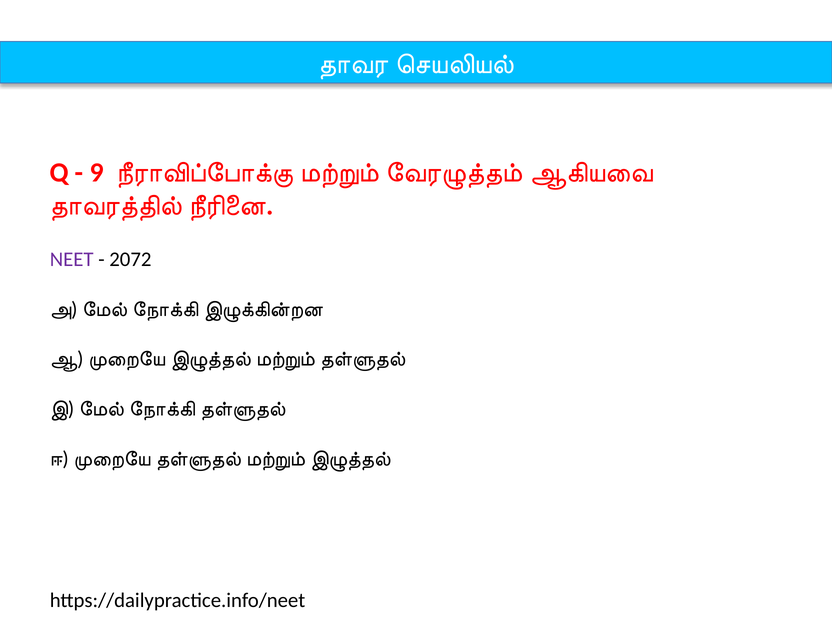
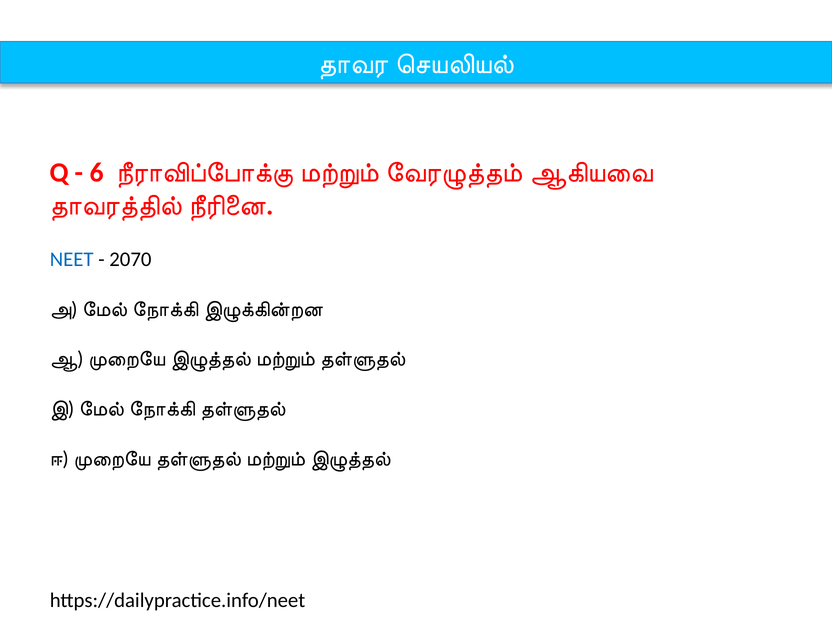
9: 9 -> 6
NEET colour: purple -> blue
2072: 2072 -> 2070
